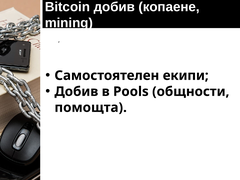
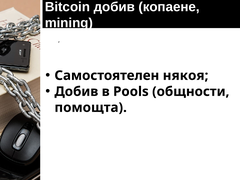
екипи: екипи -> някоя
